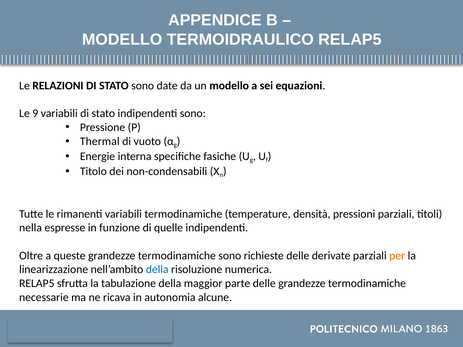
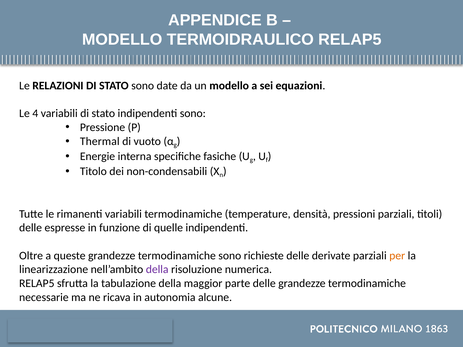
9: 9 -> 4
nella at (31, 228): nella -> delle
della at (157, 270) colour: blue -> purple
